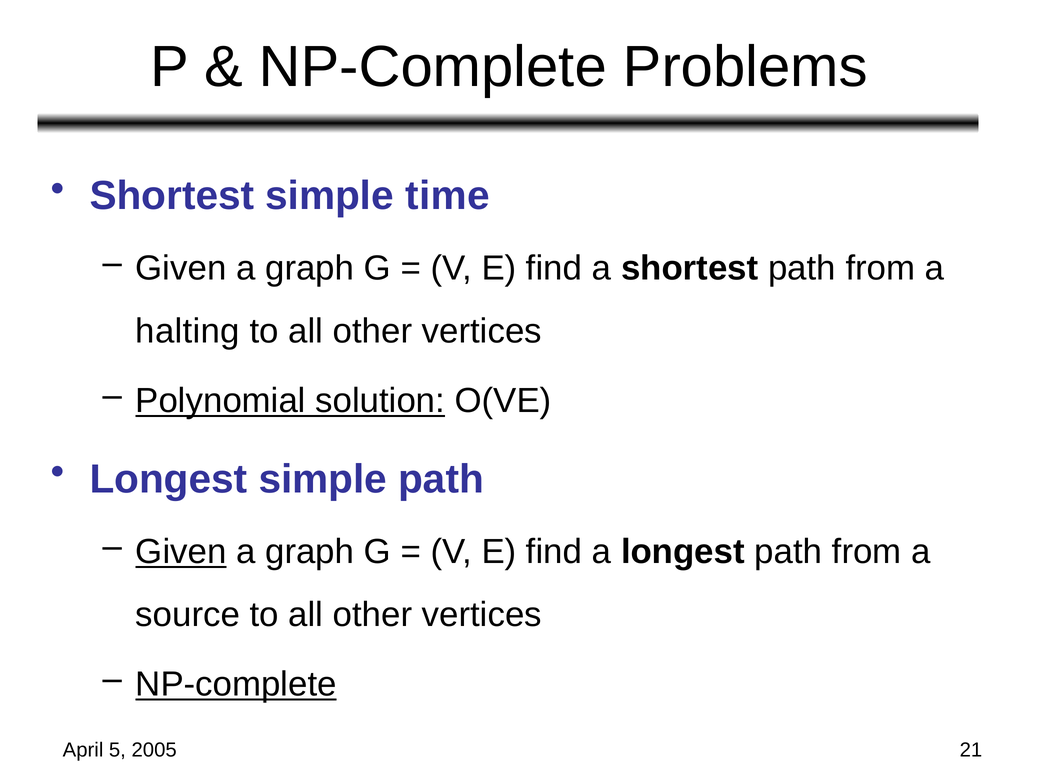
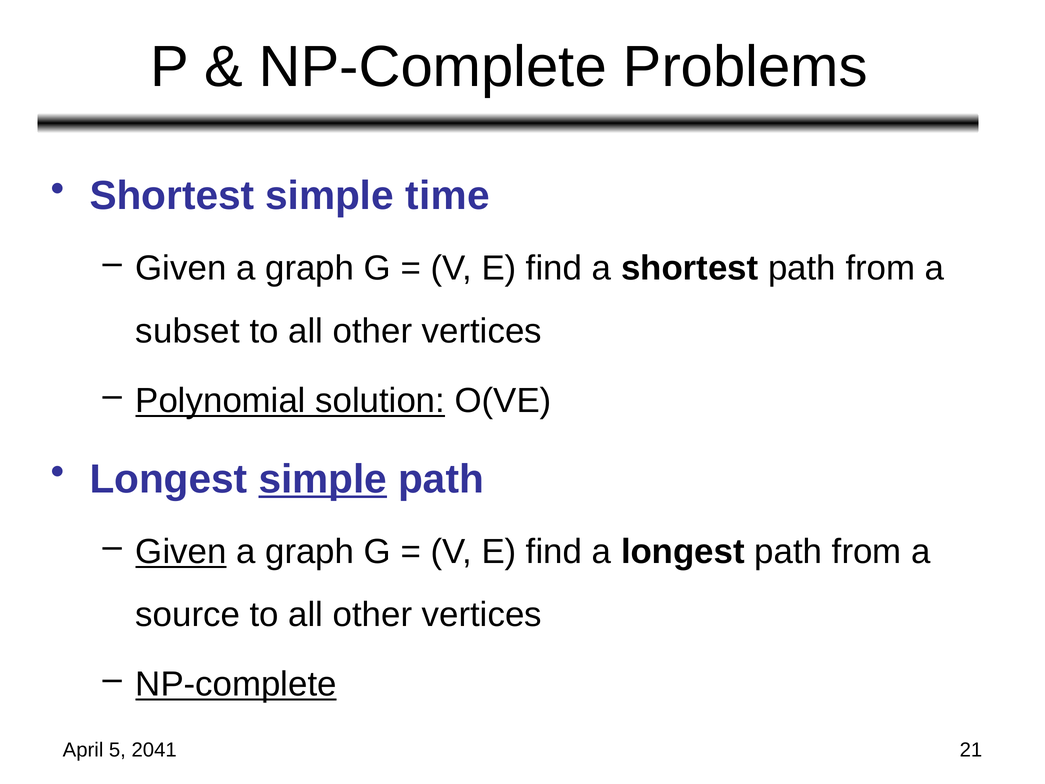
halting: halting -> subset
simple at (323, 479) underline: none -> present
2005: 2005 -> 2041
